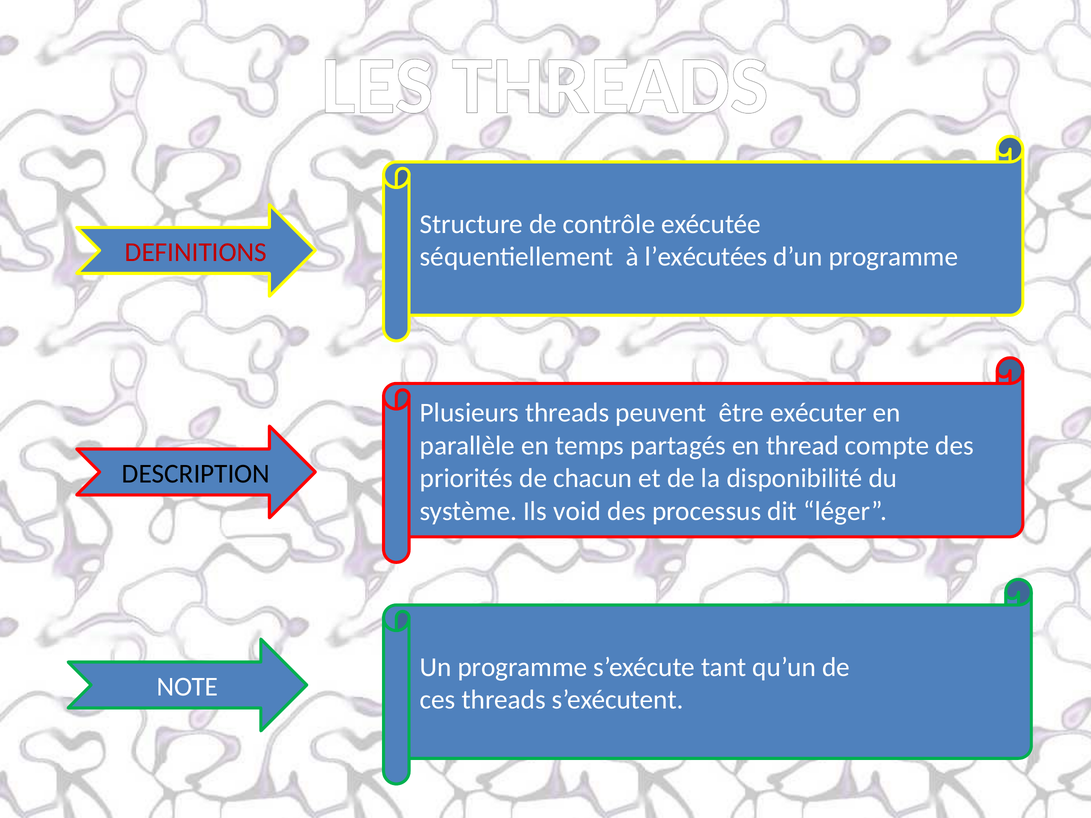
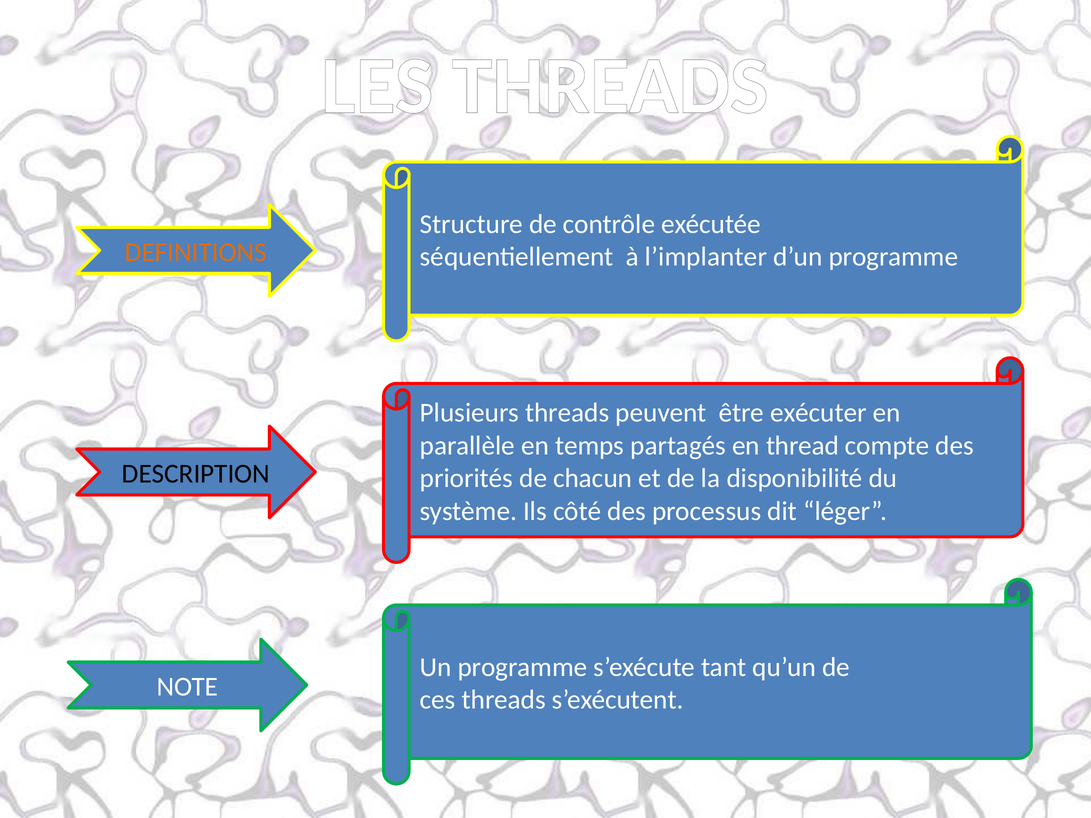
DEFINITIONS colour: red -> orange
l’exécutées: l’exécutées -> l’implanter
void: void -> côté
